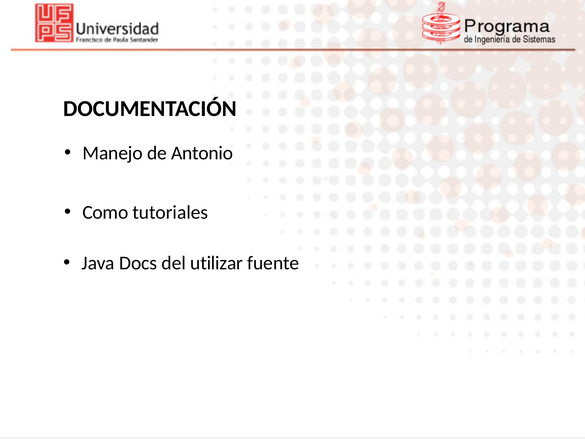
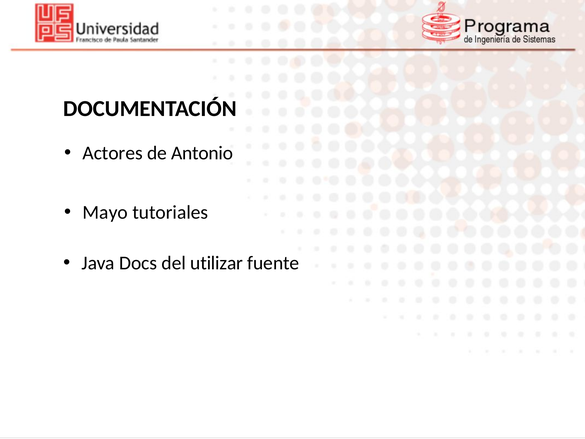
Manejo: Manejo -> Actores
Como: Como -> Mayo
